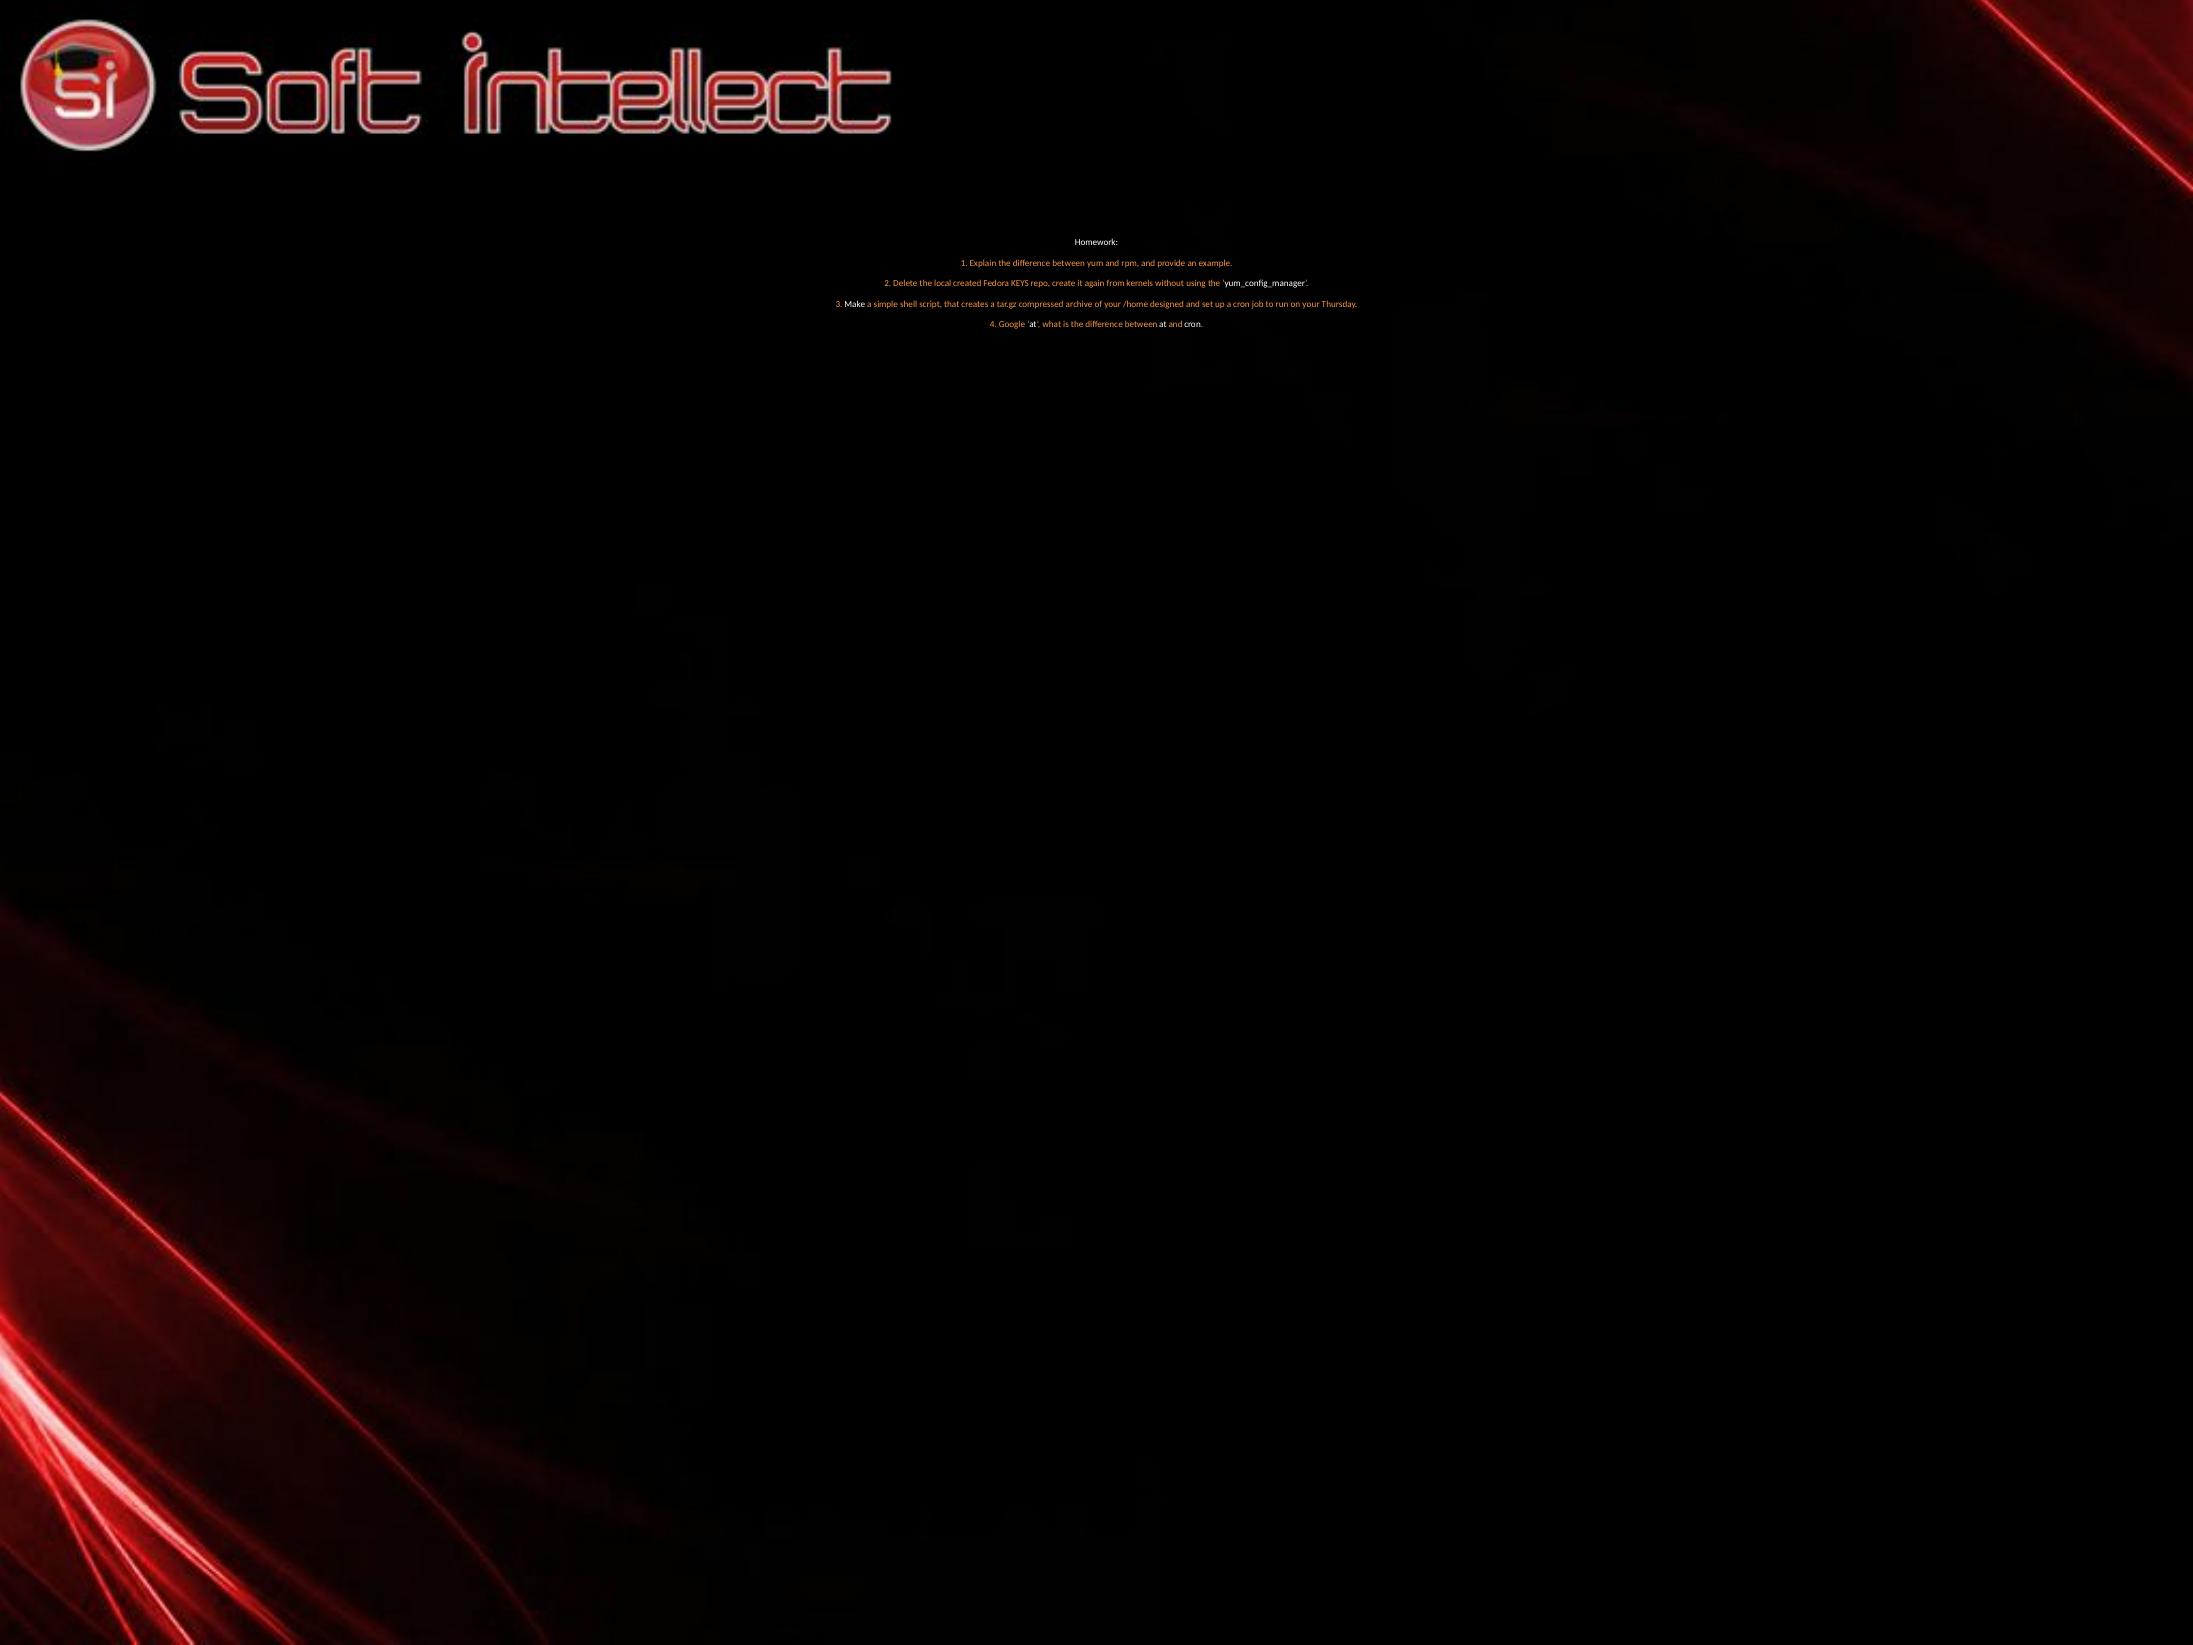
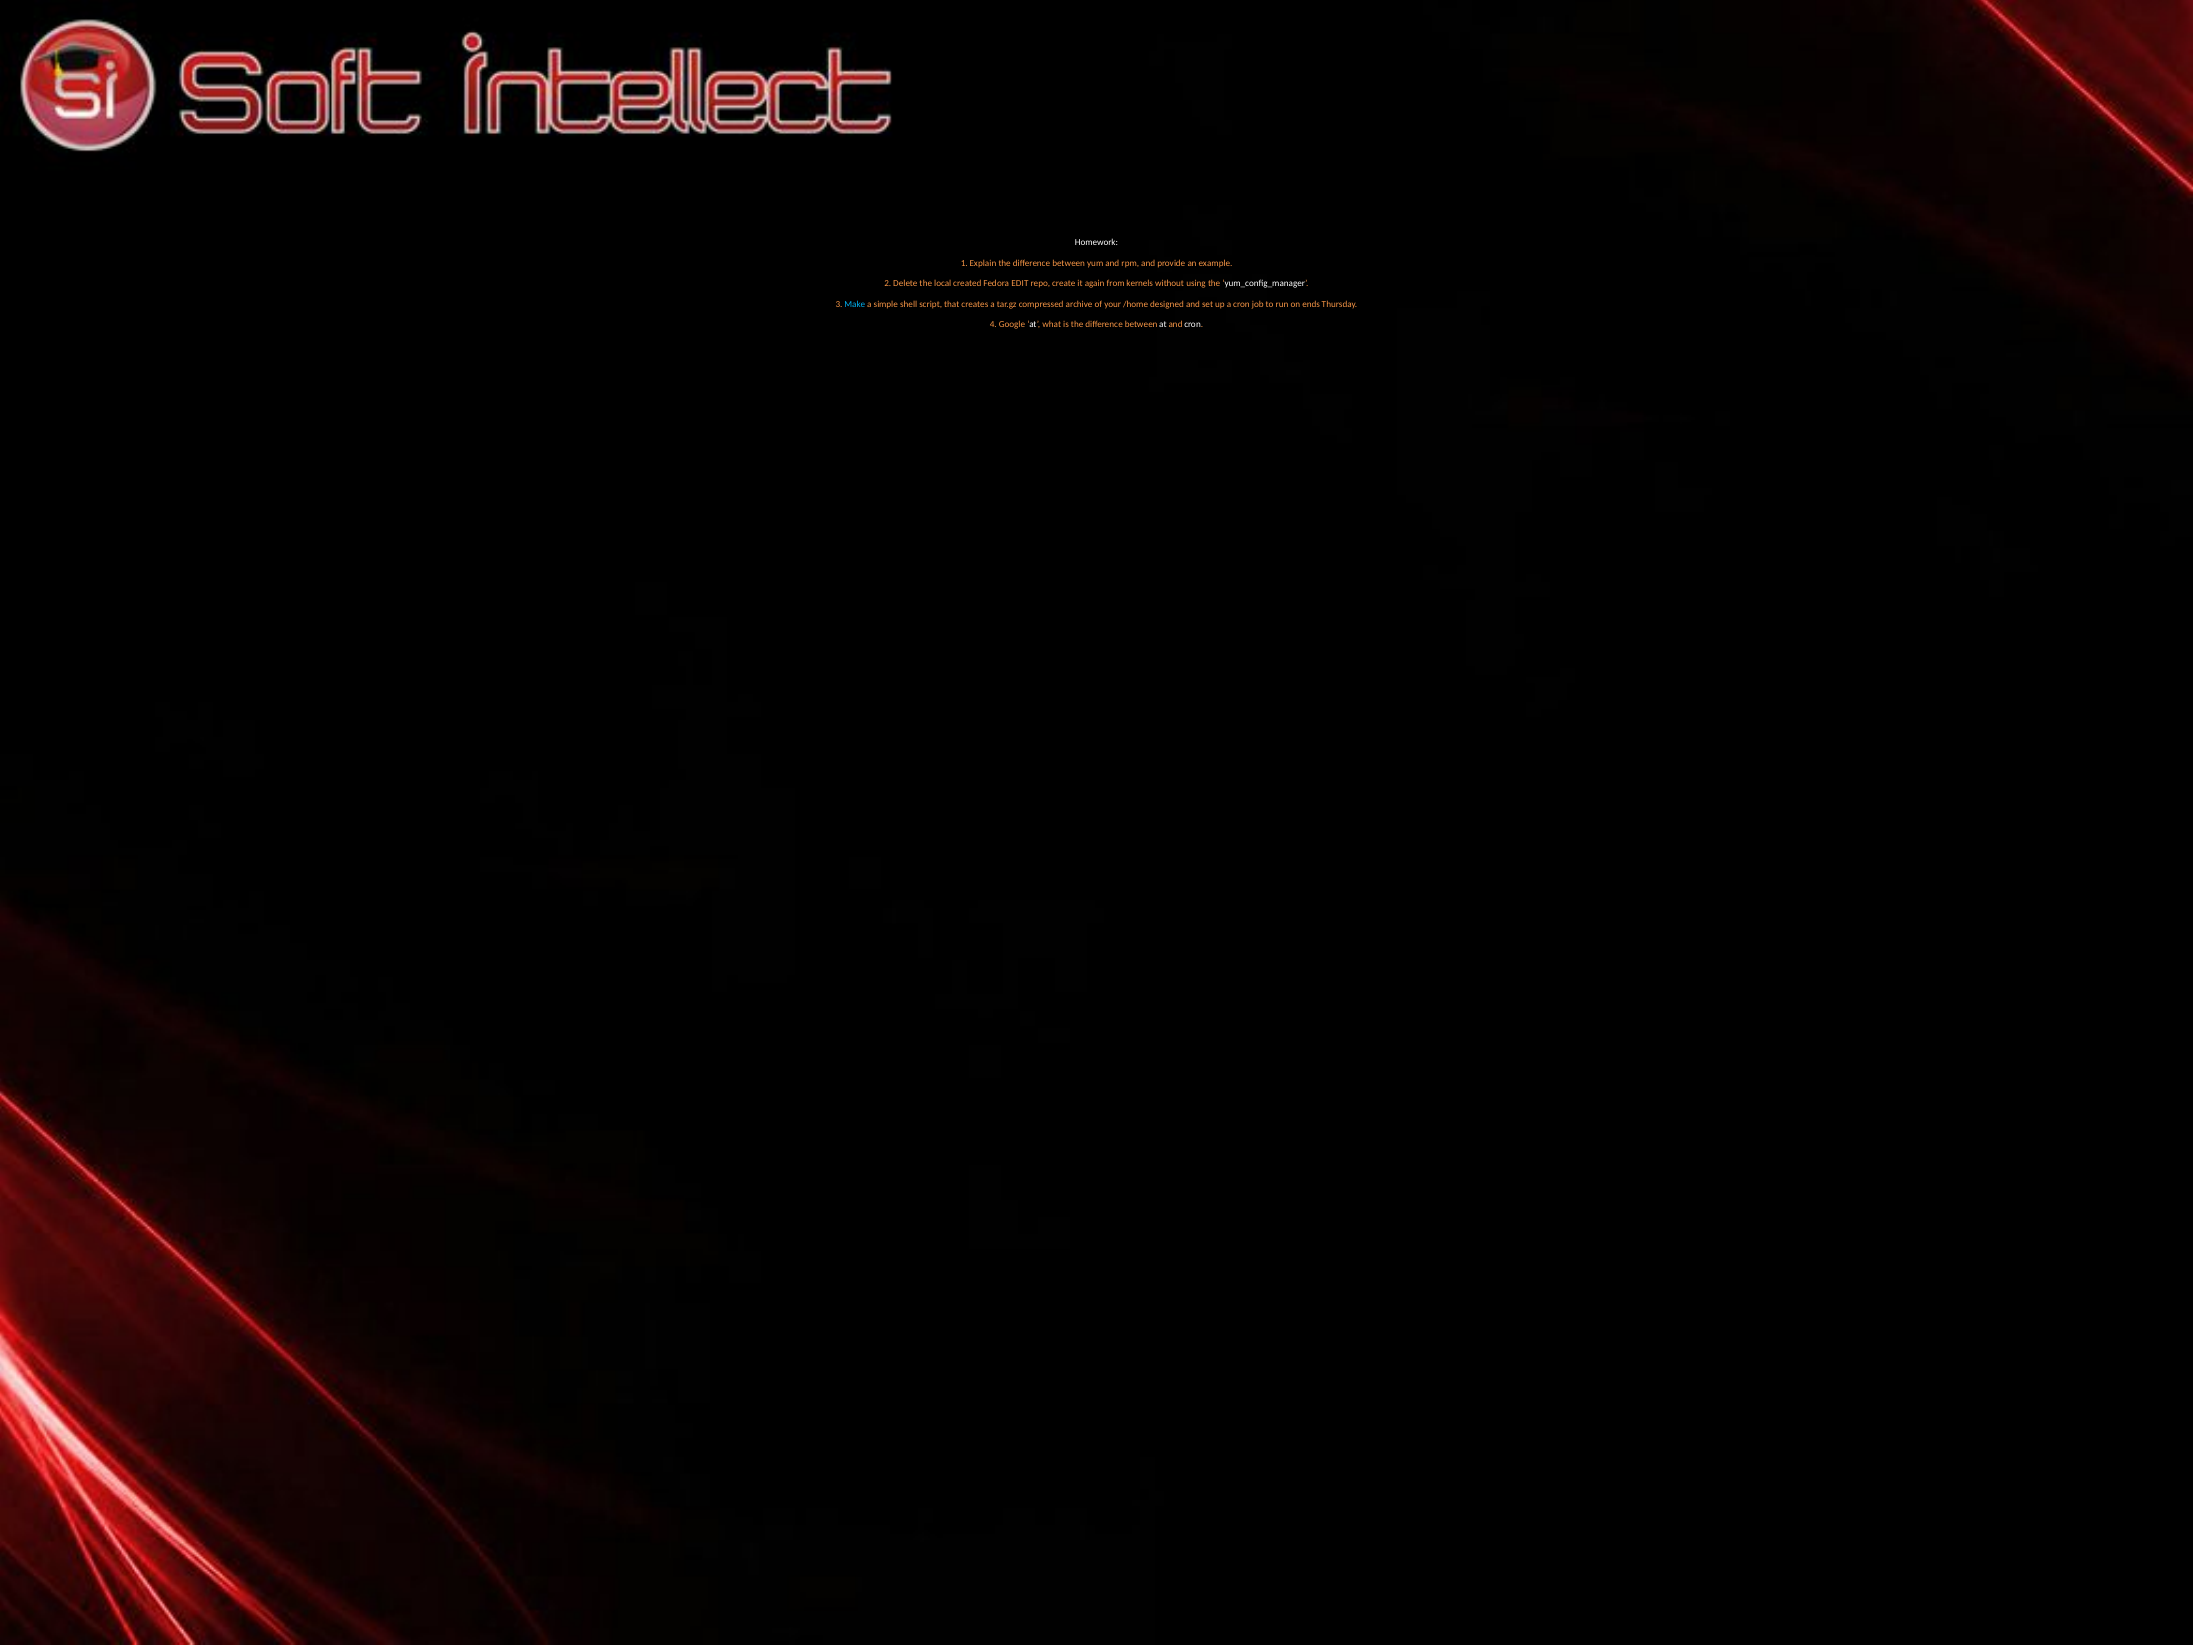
KEYS: KEYS -> EDIT
Make colour: white -> light blue
on your: your -> ends
